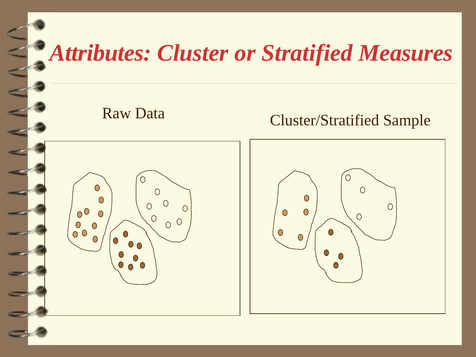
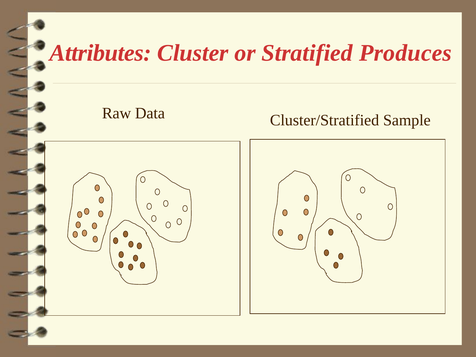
Measures: Measures -> Produces
